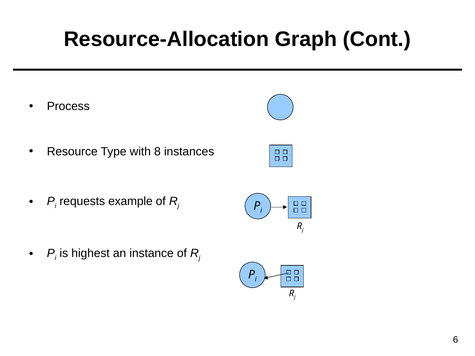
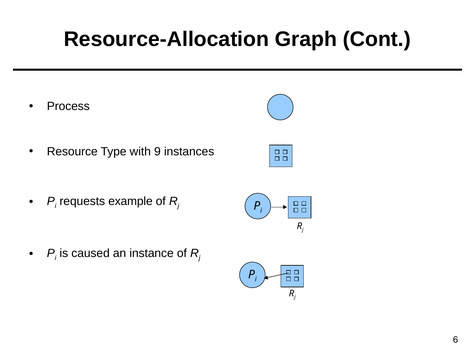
8: 8 -> 9
highest: highest -> caused
